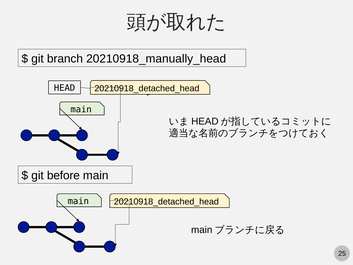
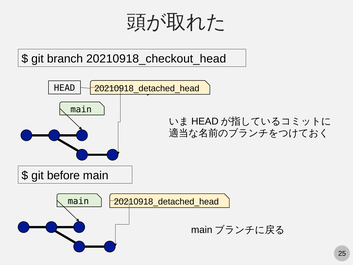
20210918_manually_head: 20210918_manually_head -> 20210918_checkout_head
